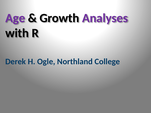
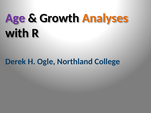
Analyses colour: purple -> orange
